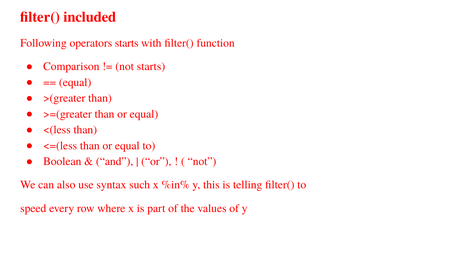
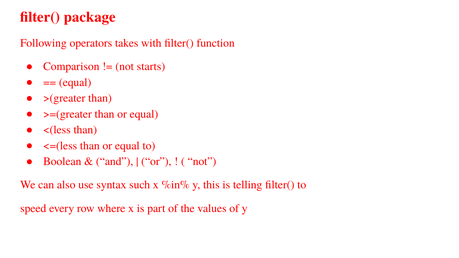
included: included -> package
operators starts: starts -> takes
